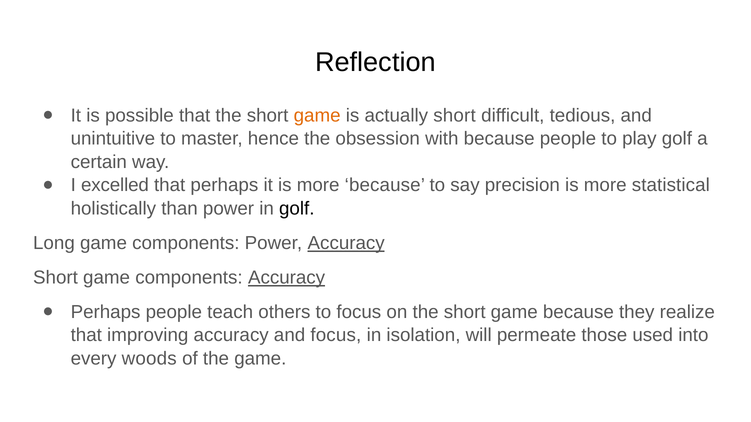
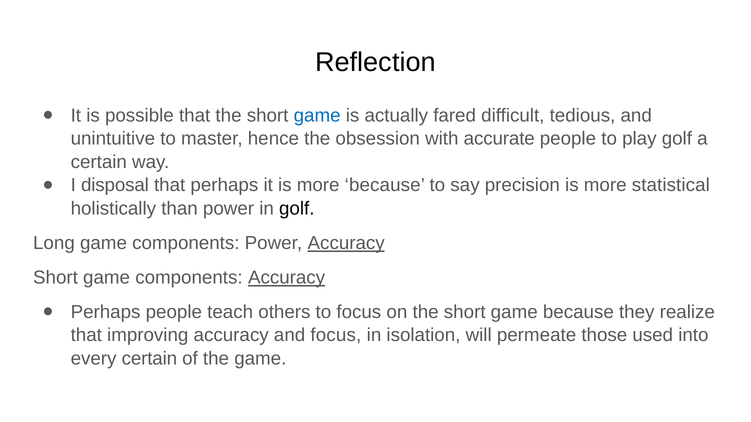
game at (317, 116) colour: orange -> blue
actually short: short -> fared
with because: because -> accurate
excelled: excelled -> disposal
every woods: woods -> certain
